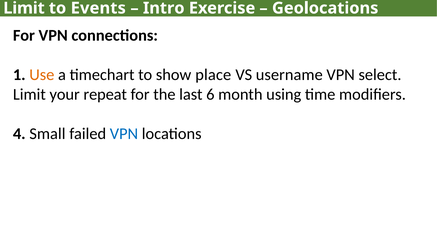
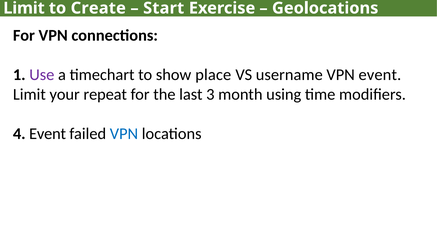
Events: Events -> Create
Intro: Intro -> Start
Use colour: orange -> purple
VPN select: select -> event
6: 6 -> 3
4 Small: Small -> Event
